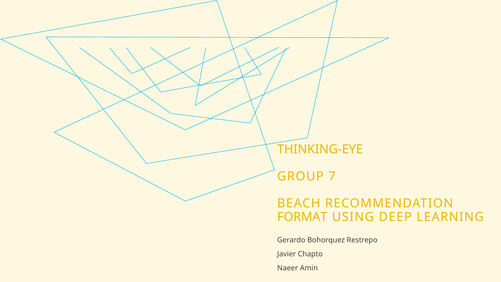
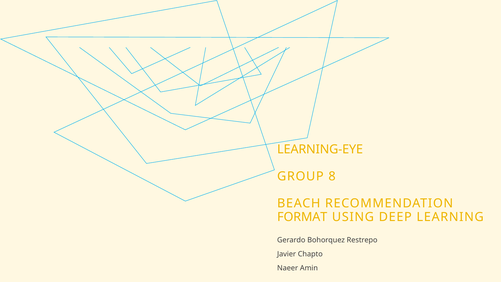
THINKING-EYE: THINKING-EYE -> LEARNING-EYE
7: 7 -> 8
